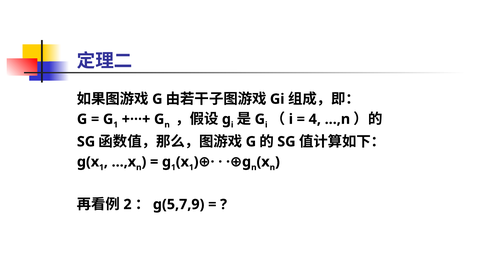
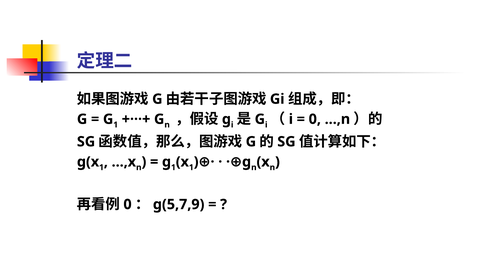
4 at (315, 119): 4 -> 0
2 at (128, 205): 2 -> 0
